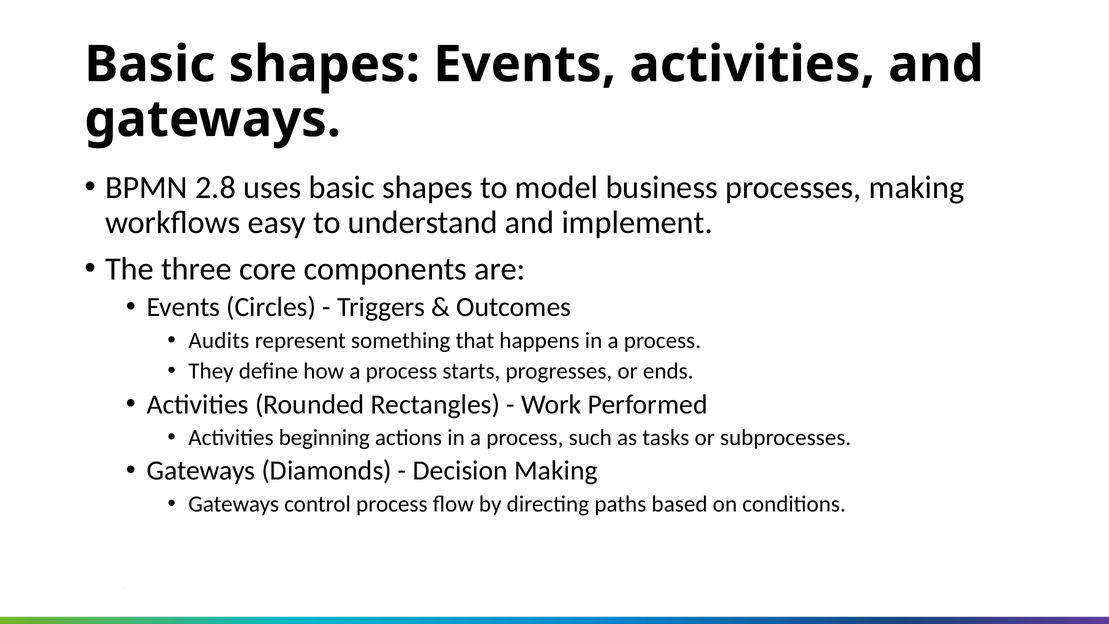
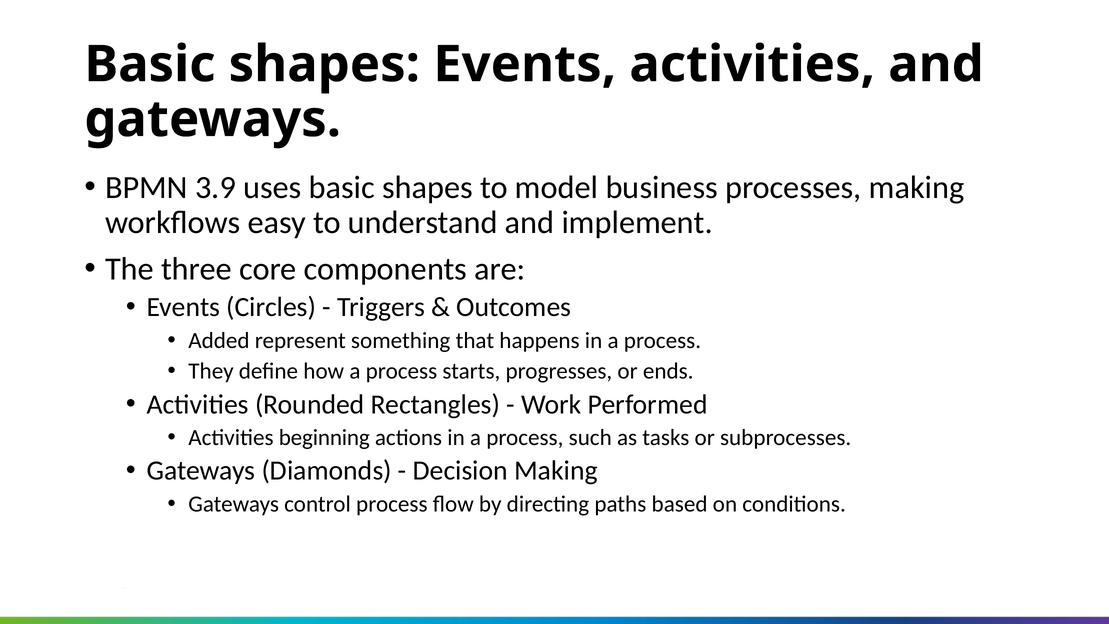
2.8: 2.8 -> 3.9
Audits: Audits -> Added
